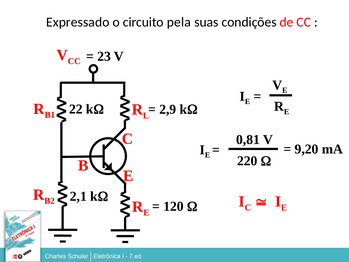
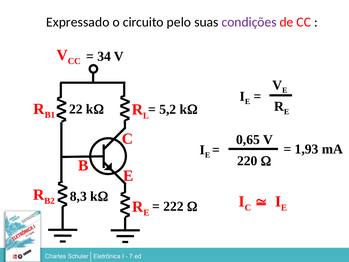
pela: pela -> pelo
condições colour: black -> purple
23: 23 -> 34
2,9: 2,9 -> 5,2
0,81: 0,81 -> 0,65
9,20: 9,20 -> 1,93
120: 120 -> 222
2,1: 2,1 -> 8,3
